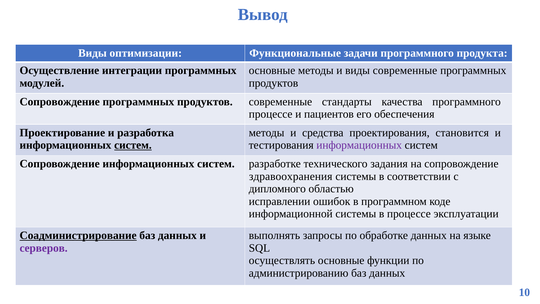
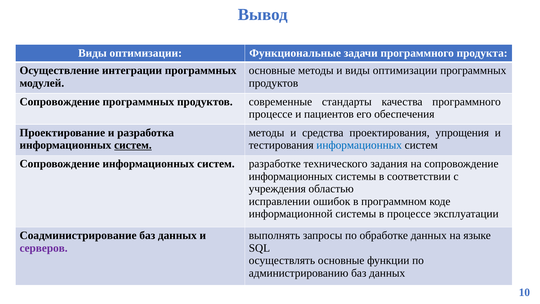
и виды современные: современные -> оптимизации
становится: становится -> упрощения
информационных at (359, 145) colour: purple -> blue
здравоохранения at (291, 176): здравоохранения -> информационных
дипломного: дипломного -> учреждения
Соадминистрирование underline: present -> none
